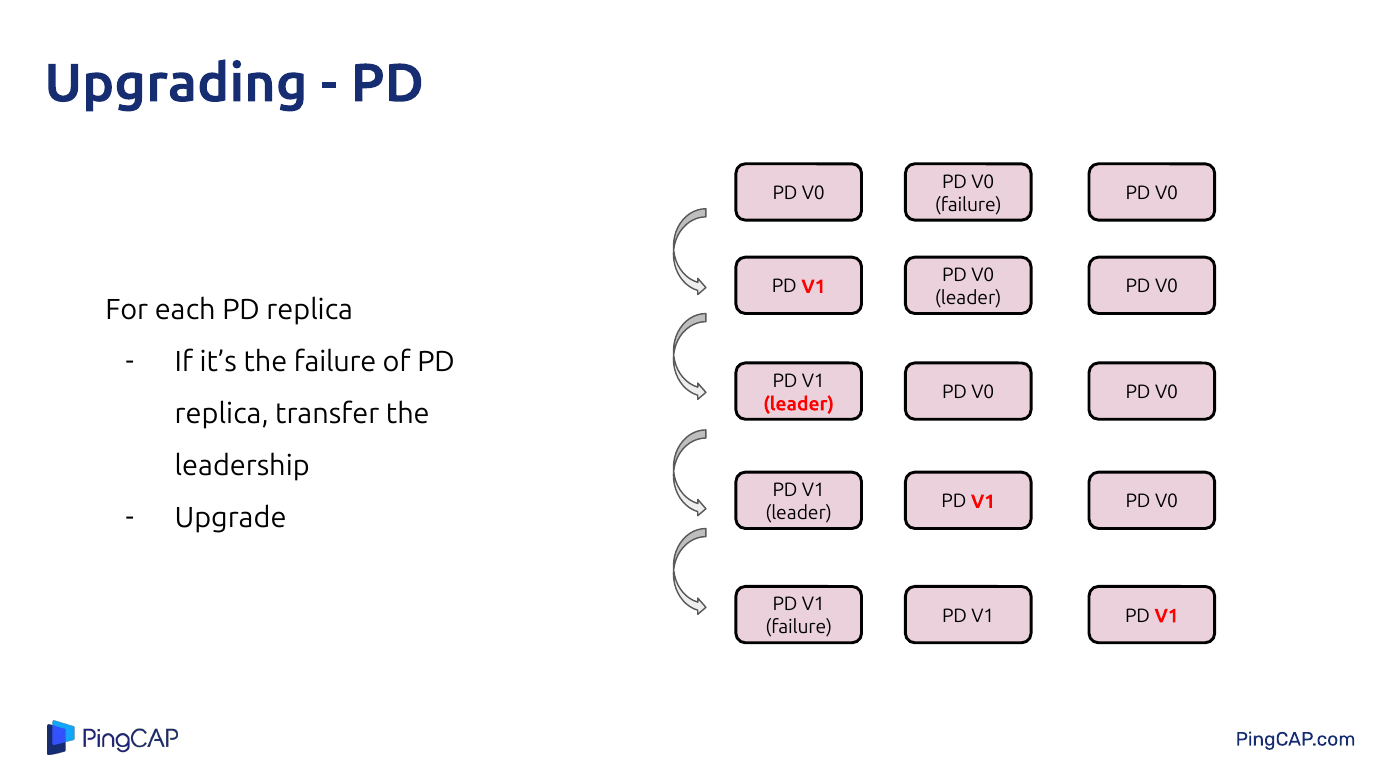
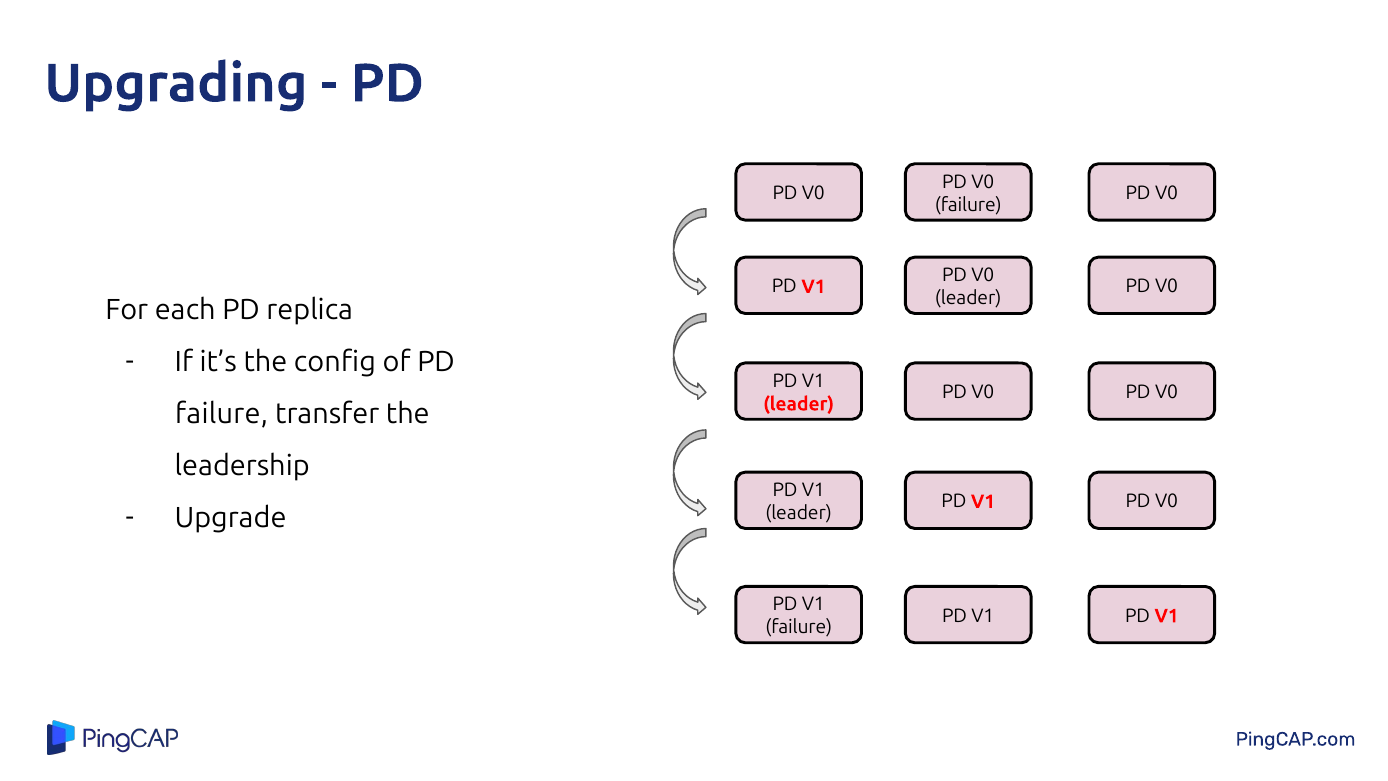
the failure: failure -> config
replica at (222, 414): replica -> failure
